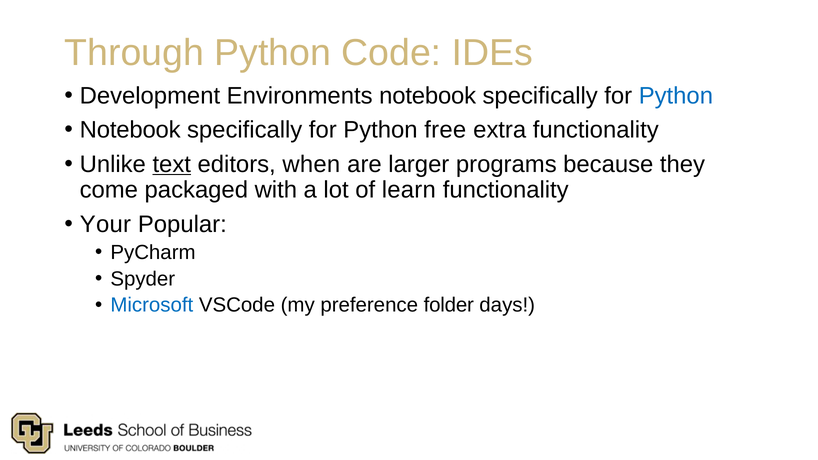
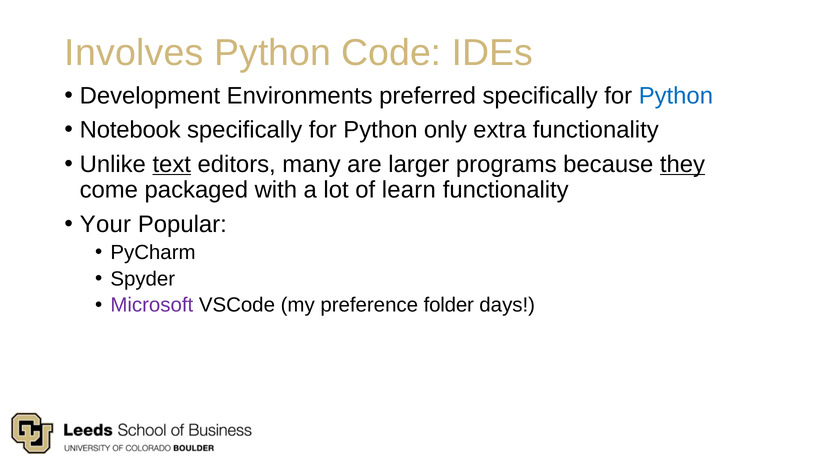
Through: Through -> Involves
Environments notebook: notebook -> preferred
free: free -> only
when: when -> many
they underline: none -> present
Microsoft colour: blue -> purple
